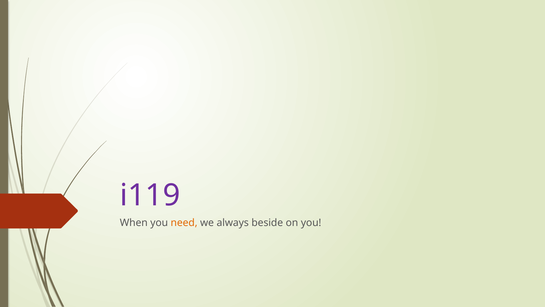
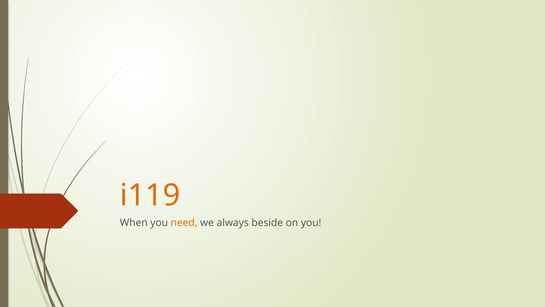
i119 colour: purple -> orange
